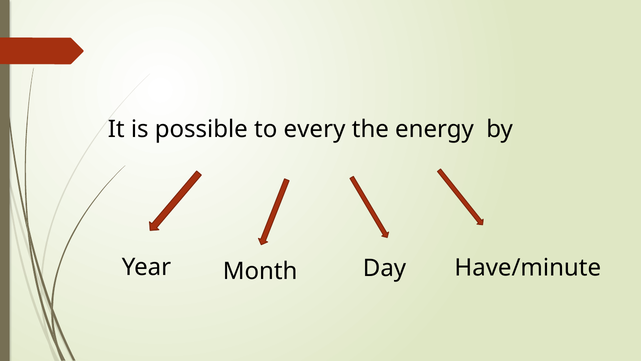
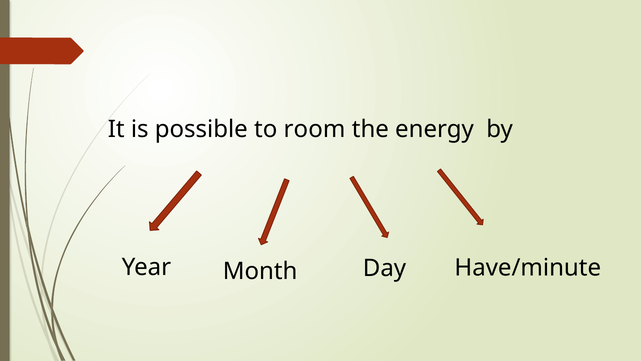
every: every -> room
